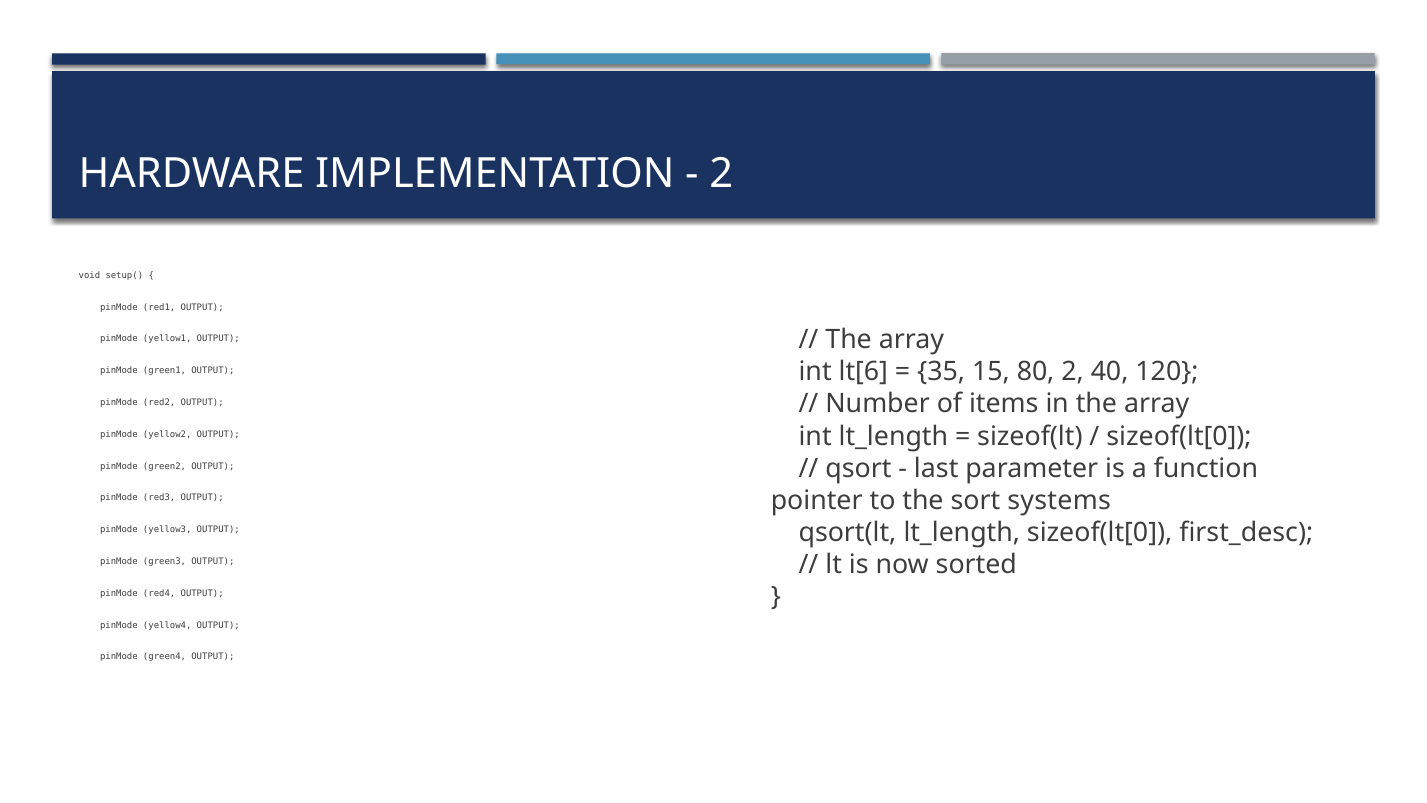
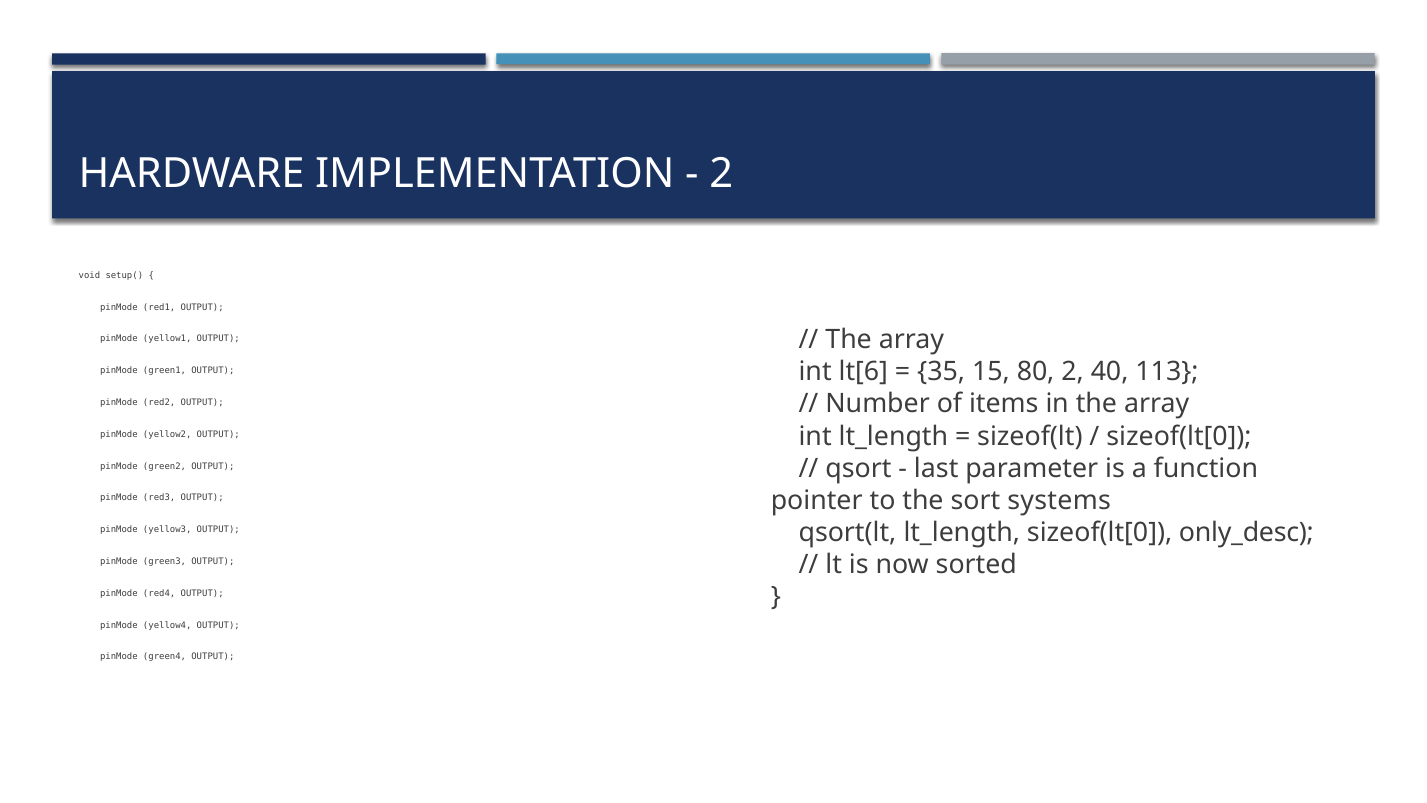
120: 120 -> 113
first_desc: first_desc -> only_desc
